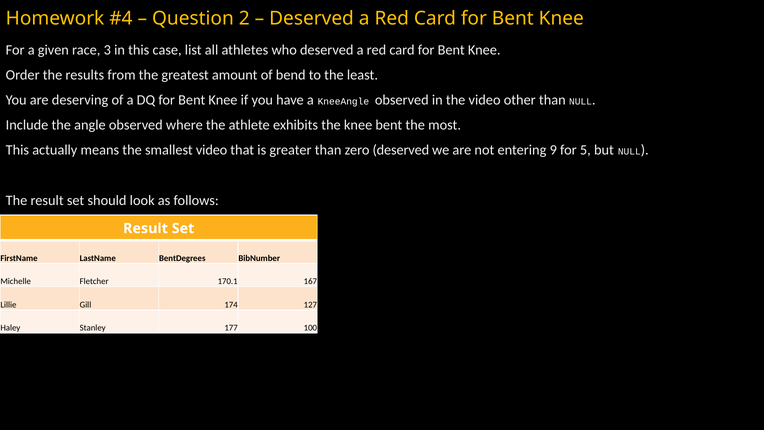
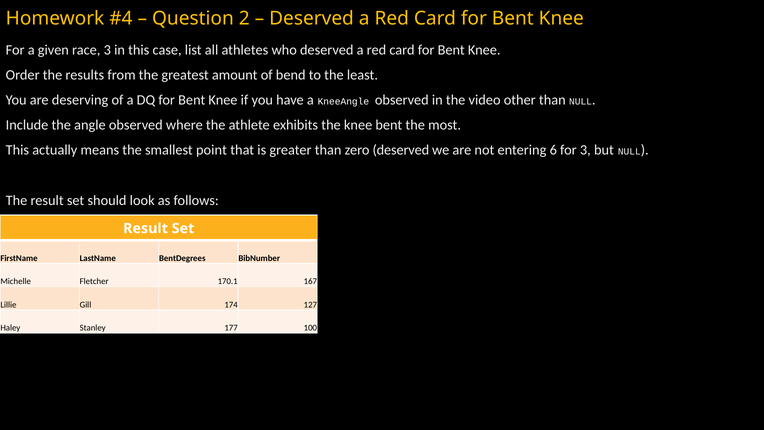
smallest video: video -> point
9: 9 -> 6
for 5: 5 -> 3
